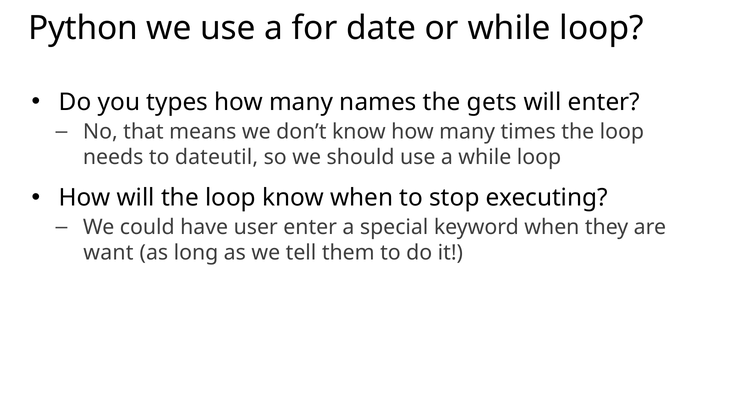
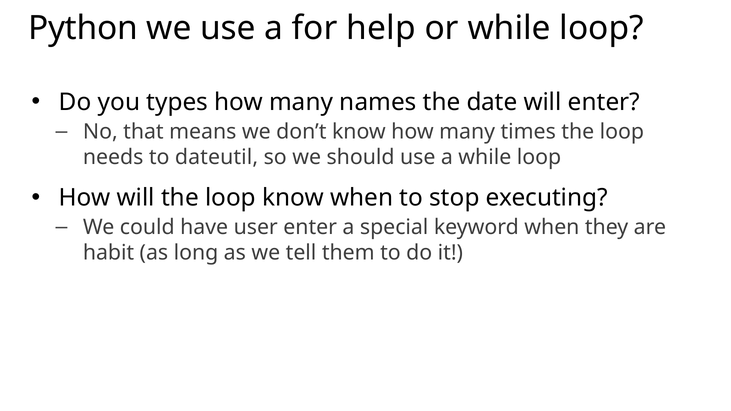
date: date -> help
gets: gets -> date
want: want -> habit
